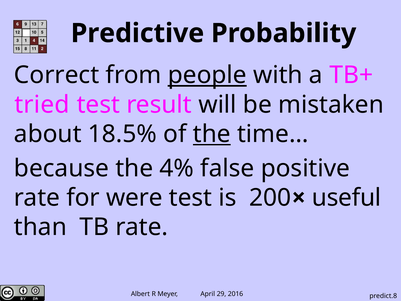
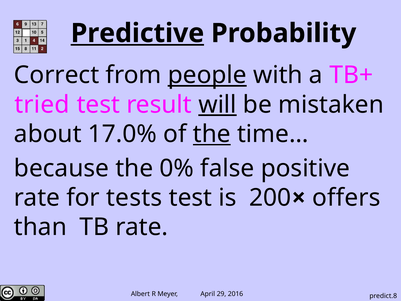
Predictive underline: none -> present
will underline: none -> present
18.5%: 18.5% -> 17.0%
4%: 4% -> 0%
were: were -> tests
useful: useful -> offers
